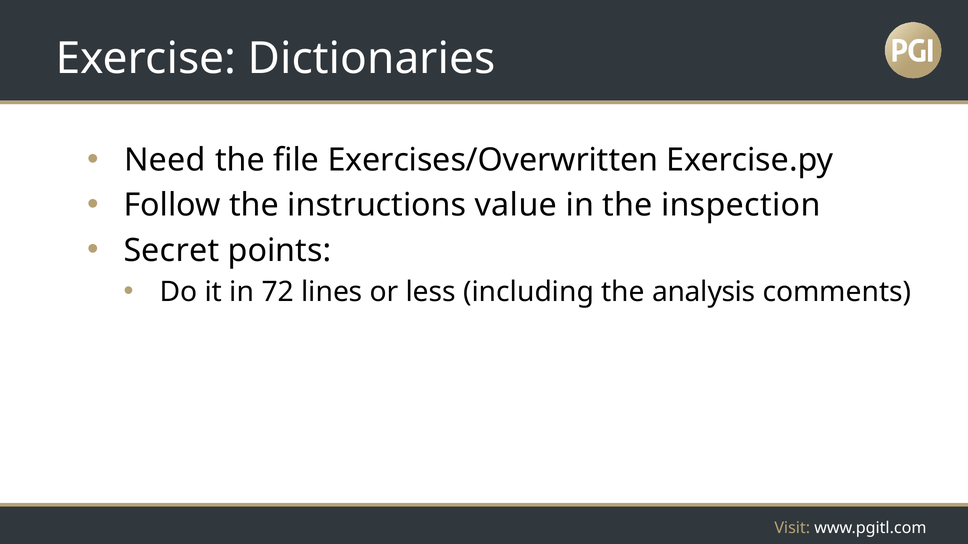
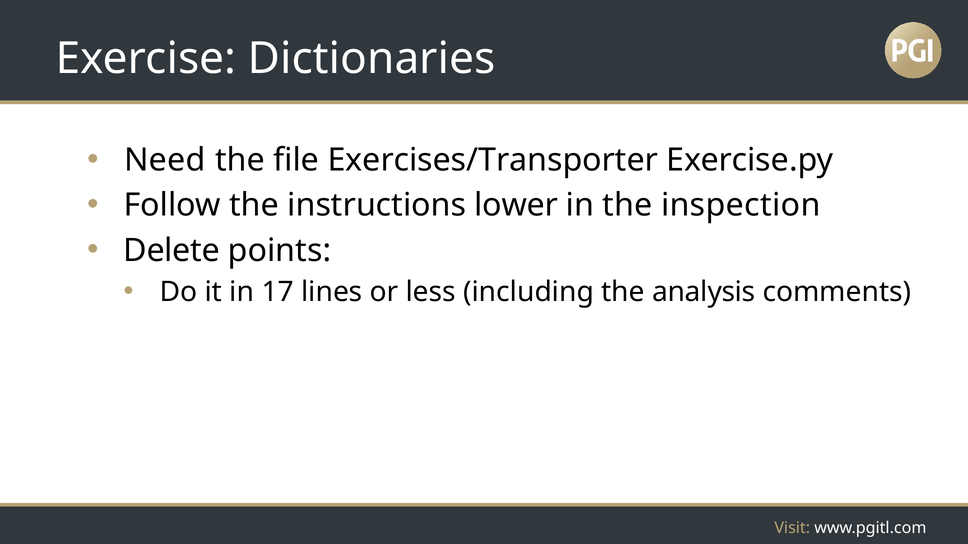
Exercises/Overwritten: Exercises/Overwritten -> Exercises/Transporter
value: value -> lower
Secret: Secret -> Delete
72: 72 -> 17
